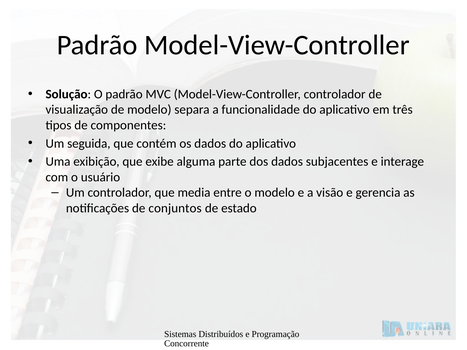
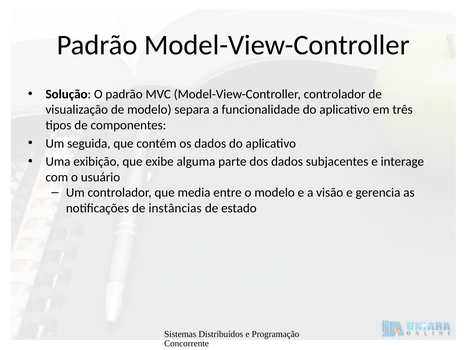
conjuntos: conjuntos -> instâncias
